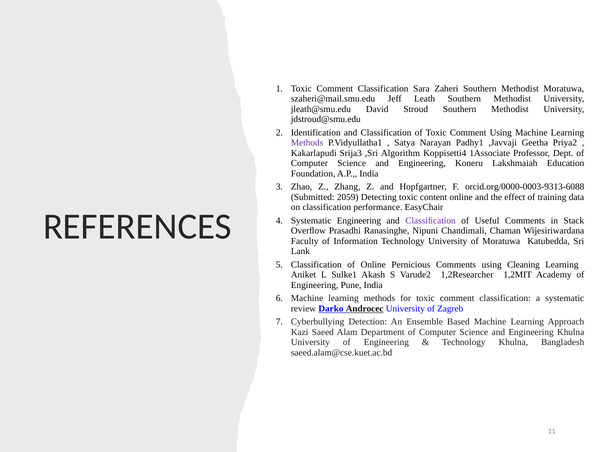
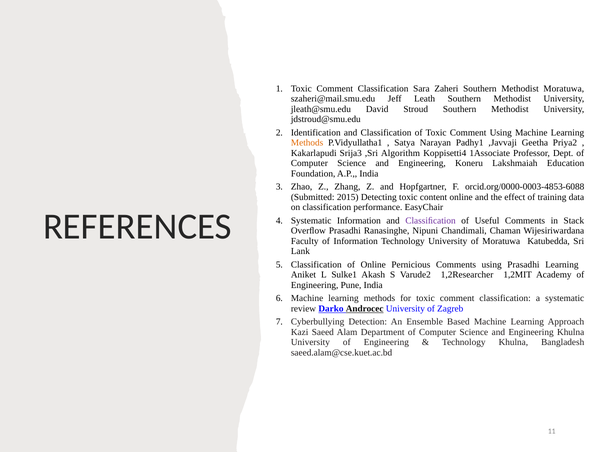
Methods at (307, 143) colour: purple -> orange
orcid.org/0000-0003-9313-6088: orcid.org/0000-0003-9313-6088 -> orcid.org/0000-0003-4853-6088
2059: 2059 -> 2015
Systematic Engineering: Engineering -> Information
using Cleaning: Cleaning -> Prasadhi
